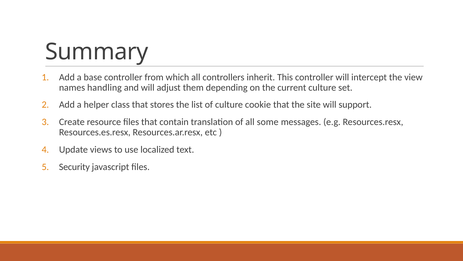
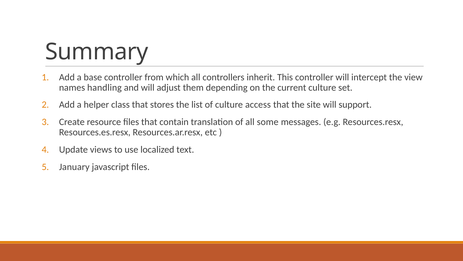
cookie: cookie -> access
Security: Security -> January
